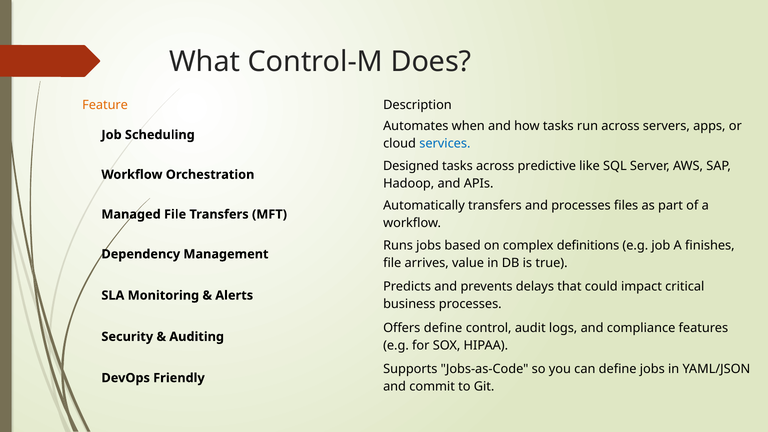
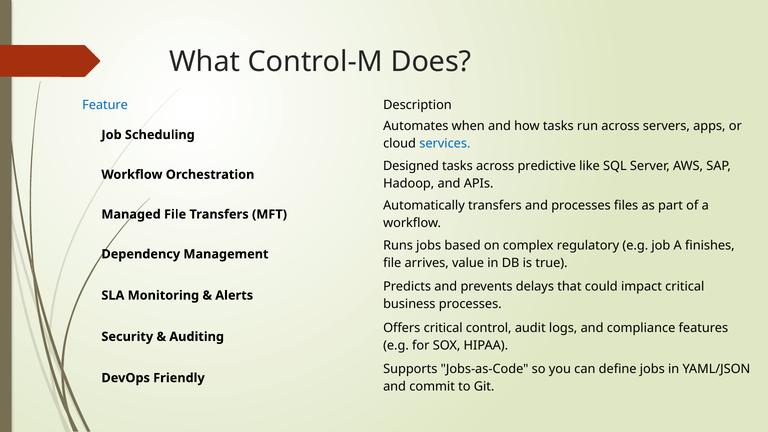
Feature colour: orange -> blue
definitions: definitions -> regulatory
Offers define: define -> critical
